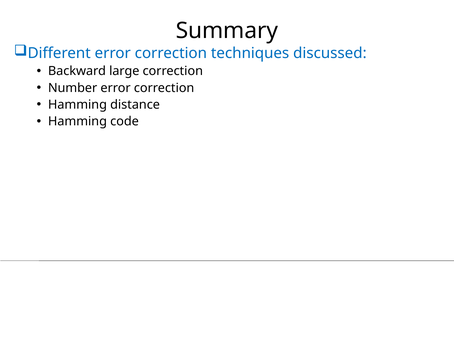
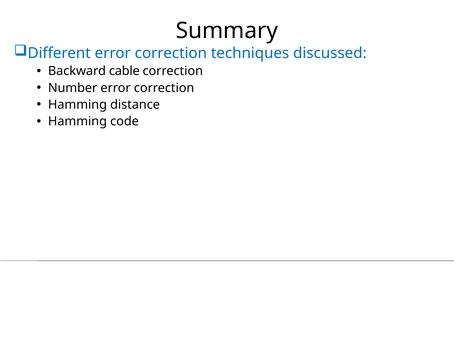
large: large -> cable
